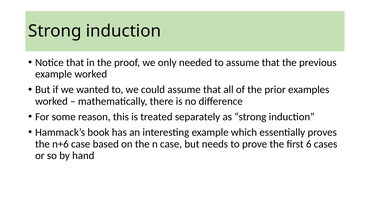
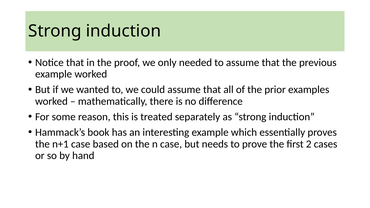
n+6: n+6 -> n+1
6: 6 -> 2
